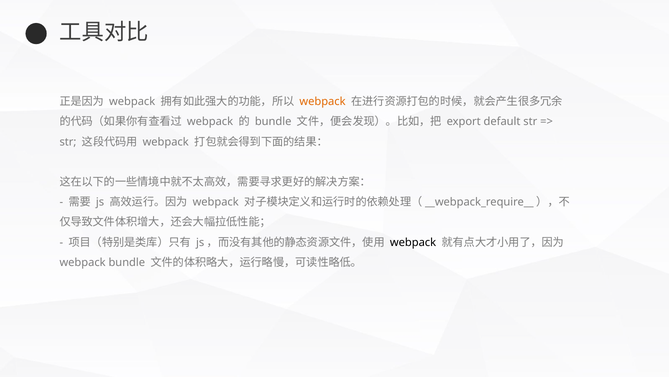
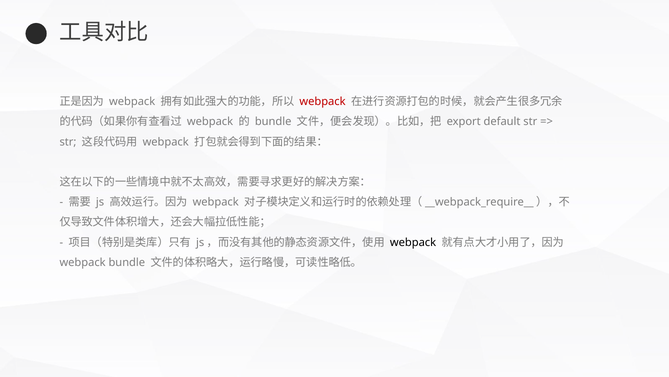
webpack at (323, 102) colour: orange -> red
